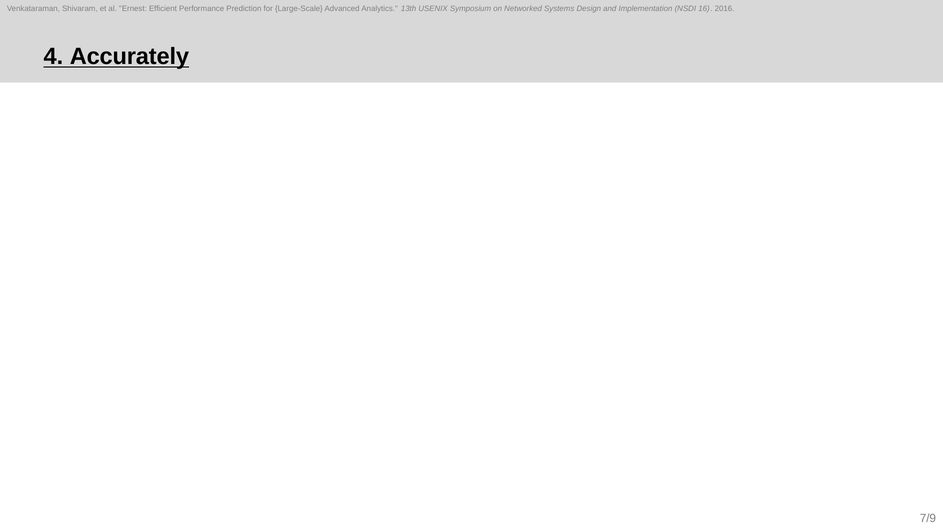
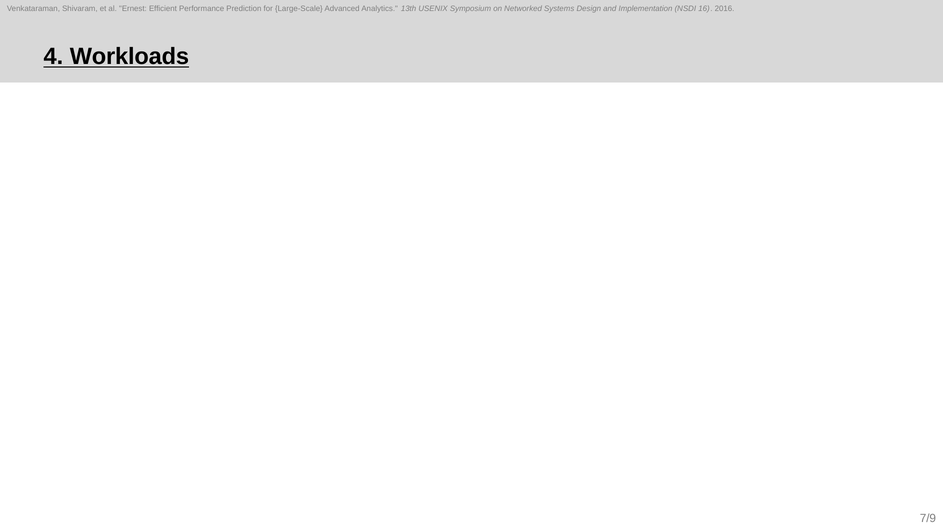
Accurately: Accurately -> Workloads
